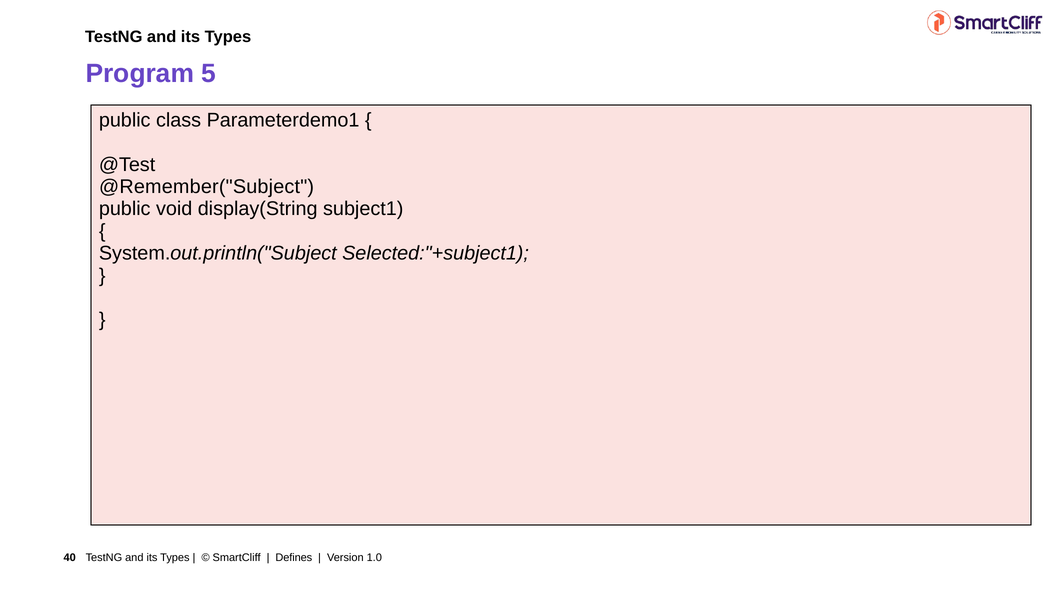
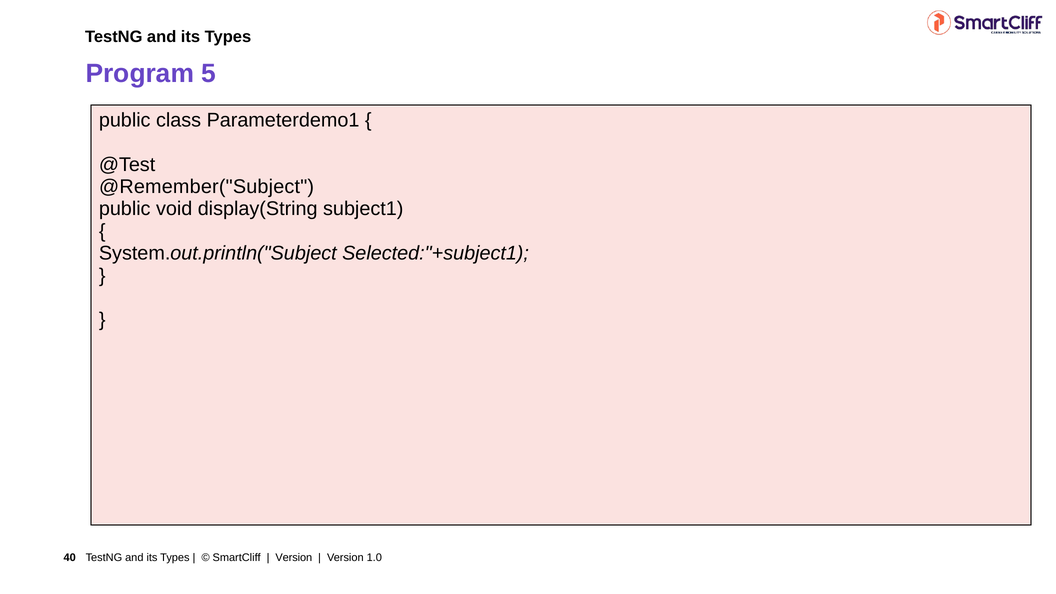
Defines at (294, 558): Defines -> Version
